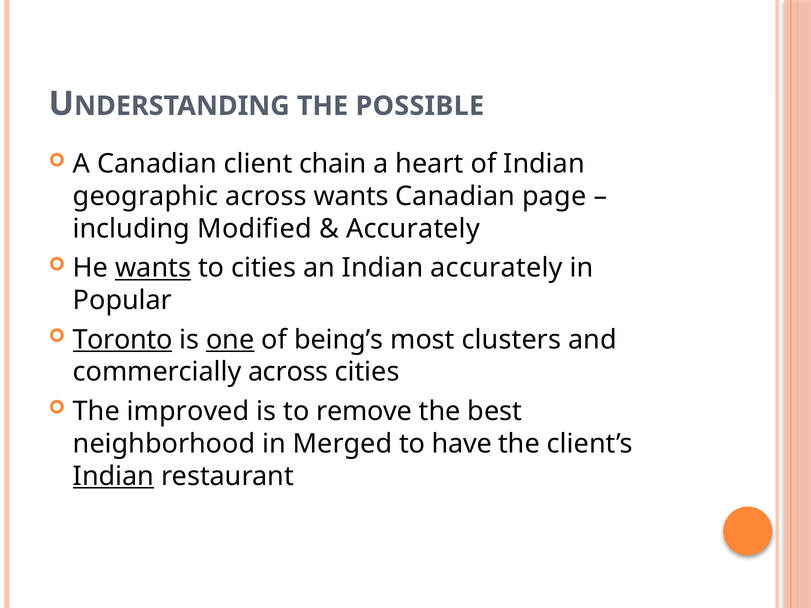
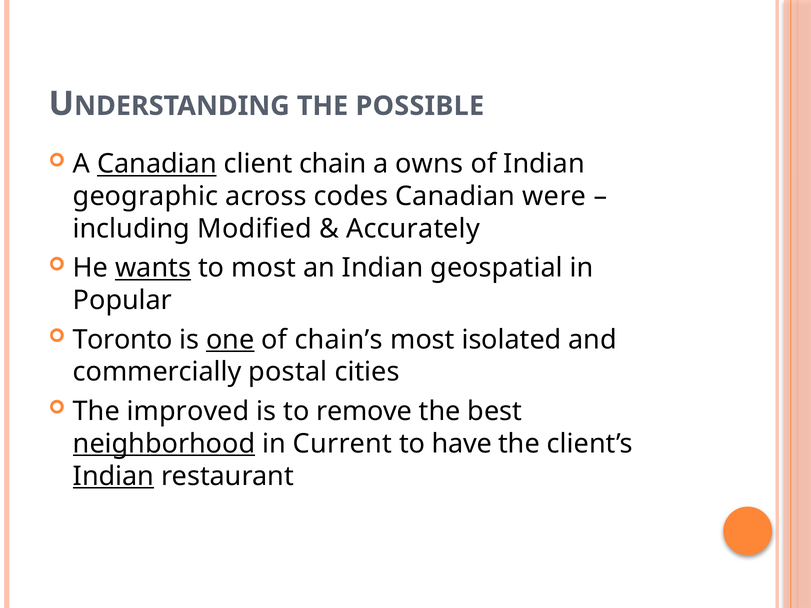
Canadian at (157, 164) underline: none -> present
heart: heart -> owns
across wants: wants -> codes
page: page -> were
to cities: cities -> most
Indian accurately: accurately -> geospatial
Toronto underline: present -> none
being’s: being’s -> chain’s
clusters: clusters -> isolated
commercially across: across -> postal
neighborhood underline: none -> present
Merged: Merged -> Current
